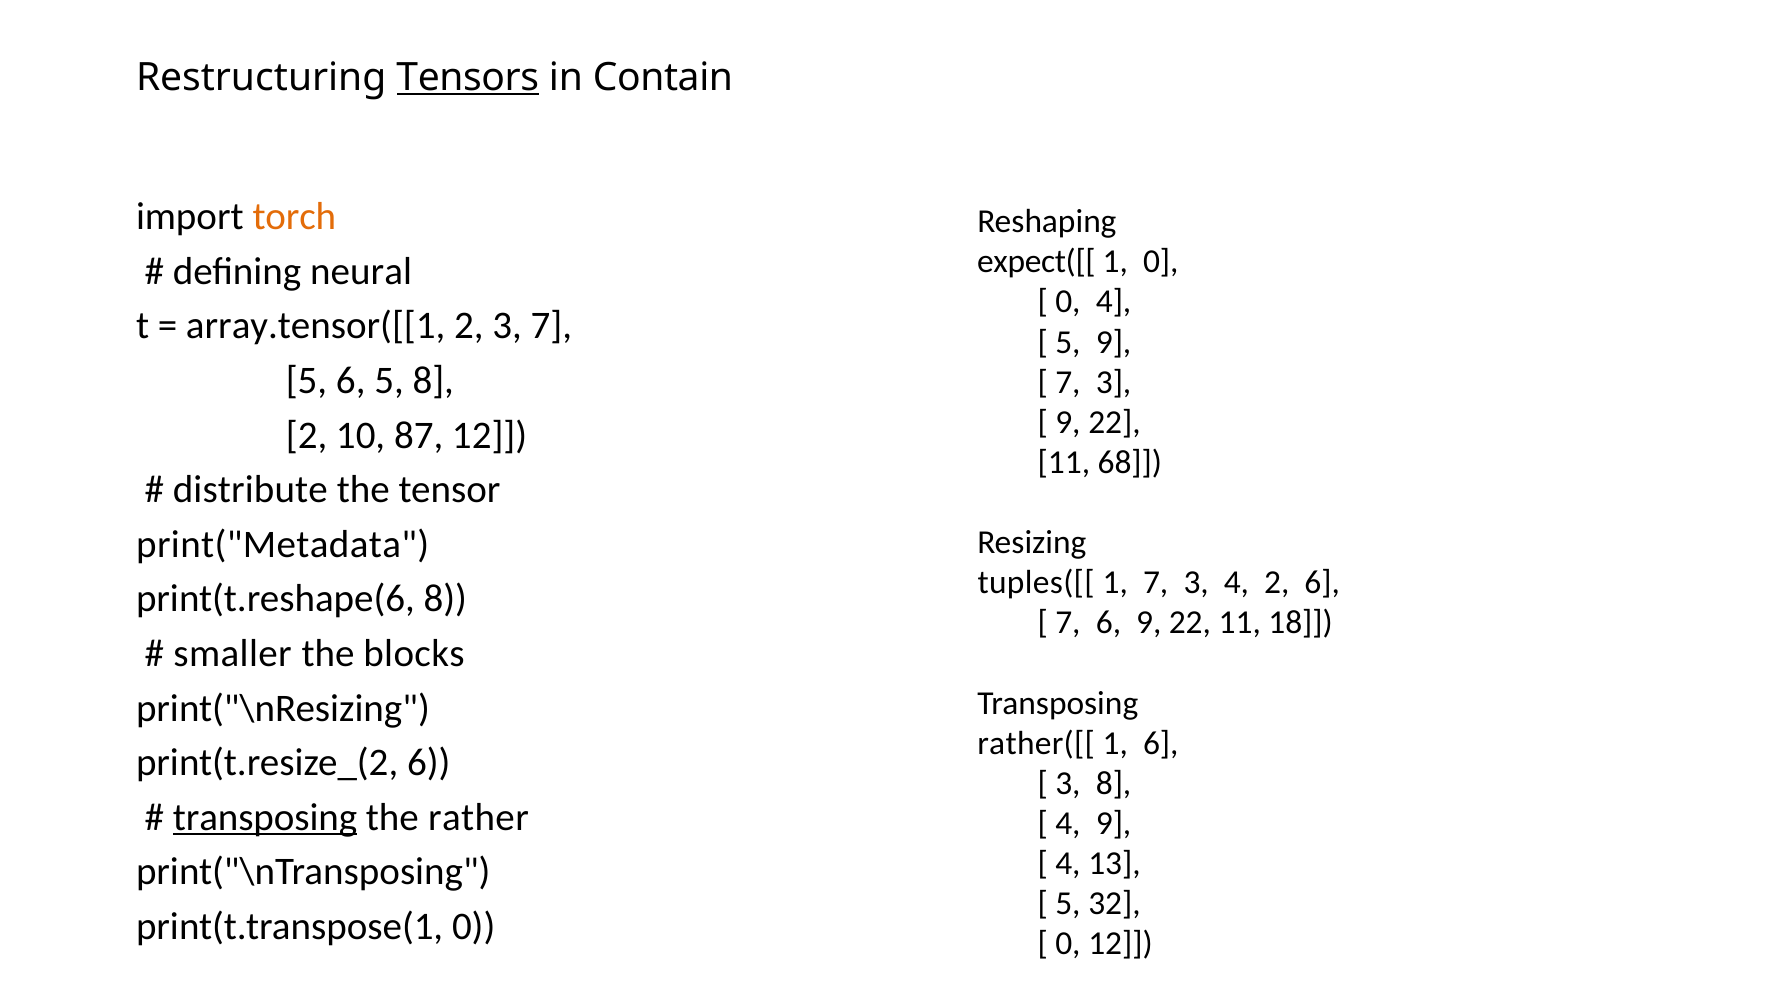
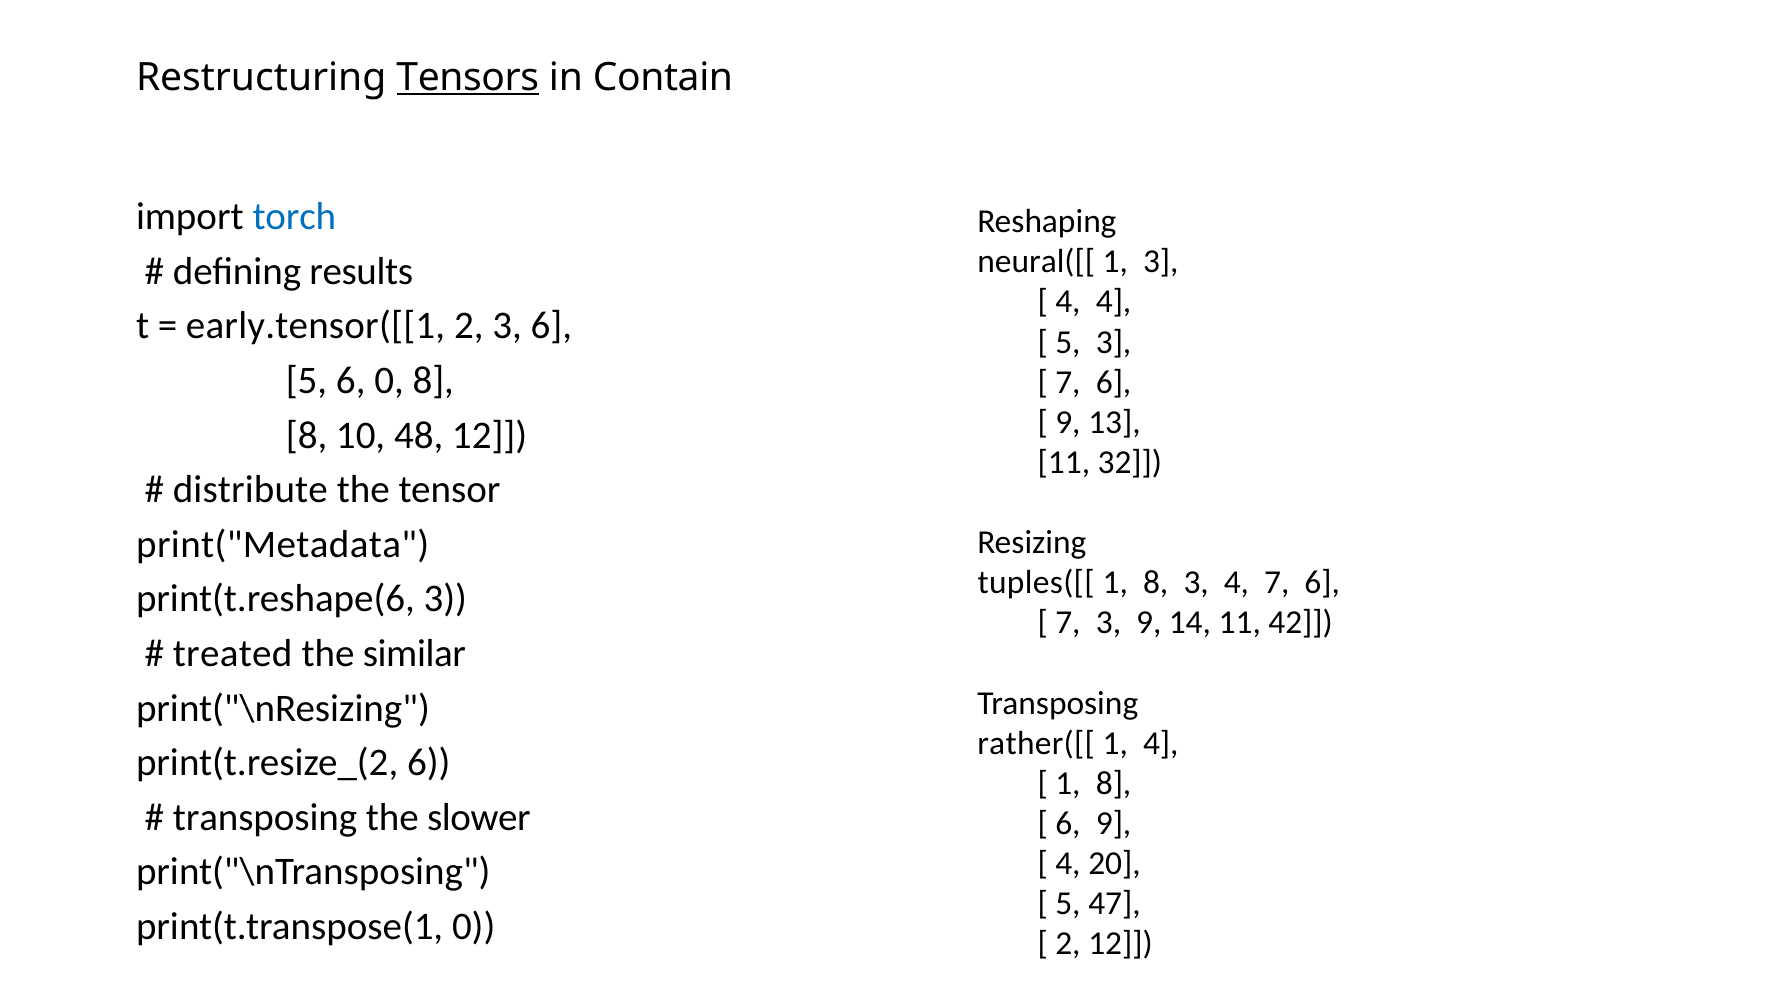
torch colour: orange -> blue
expect([[: expect([[ -> neural([[
1 0: 0 -> 3
neural: neural -> results
0 at (1068, 302): 0 -> 4
array.tensor([[1: array.tensor([[1 -> early.tensor([[1
3 7: 7 -> 6
5 9: 9 -> 3
6 5: 5 -> 0
3 at (1114, 382): 3 -> 6
22 at (1114, 422): 22 -> 13
2 at (307, 436): 2 -> 8
87: 87 -> 48
68: 68 -> 32
7 at (1156, 583): 7 -> 8
4 2: 2 -> 7
print(t.reshape(6 8: 8 -> 3
7 6: 6 -> 3
22 at (1190, 623): 22 -> 14
18: 18 -> 42
smaller: smaller -> treated
blocks: blocks -> similar
1 6: 6 -> 4
3 at (1068, 784): 3 -> 1
transposing at (265, 818) underline: present -> none
rather: rather -> slower
4 at (1068, 824): 4 -> 6
13: 13 -> 20
32: 32 -> 47
0 at (1068, 944): 0 -> 2
